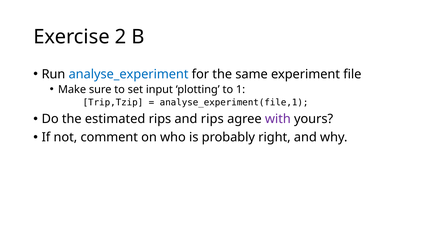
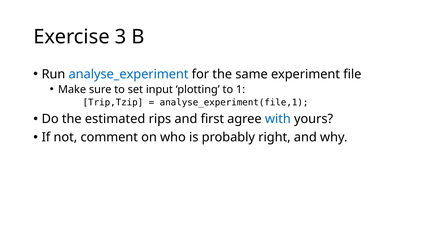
2: 2 -> 3
and rips: rips -> first
with colour: purple -> blue
